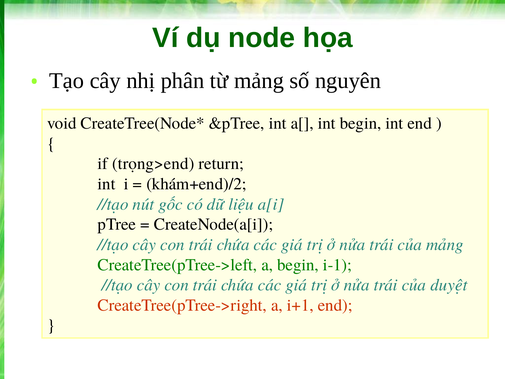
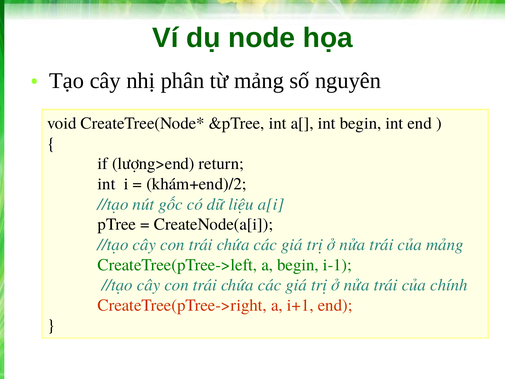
trọng>end: trọng>end -> lượng>end
duyệt: duyệt -> chính
